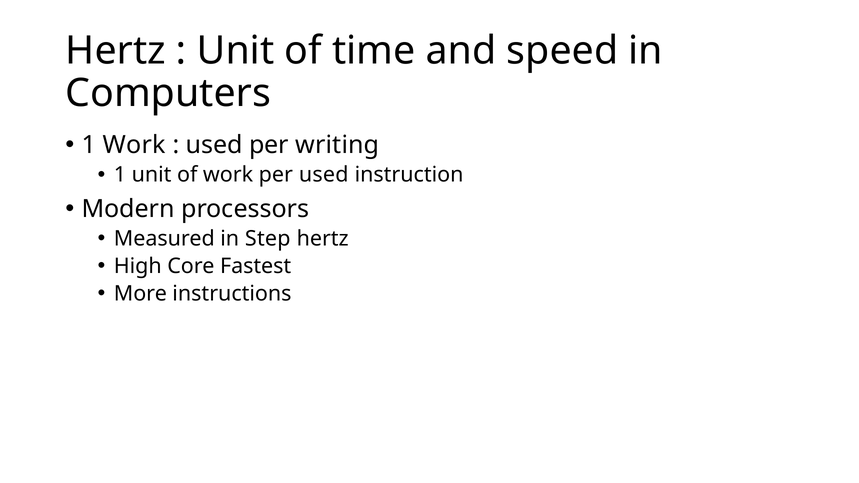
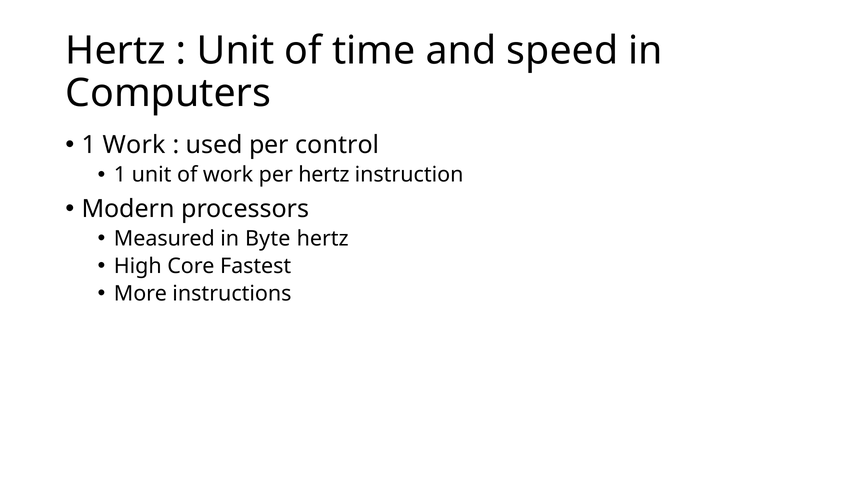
writing: writing -> control
per used: used -> hertz
Step: Step -> Byte
